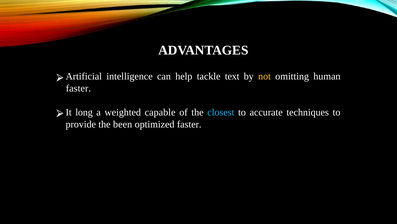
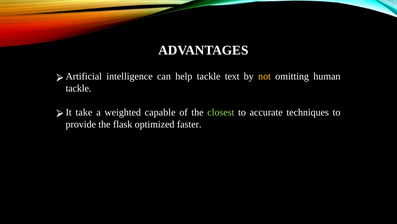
faster at (78, 88): faster -> tackle
long: long -> take
closest colour: light blue -> light green
been: been -> flask
